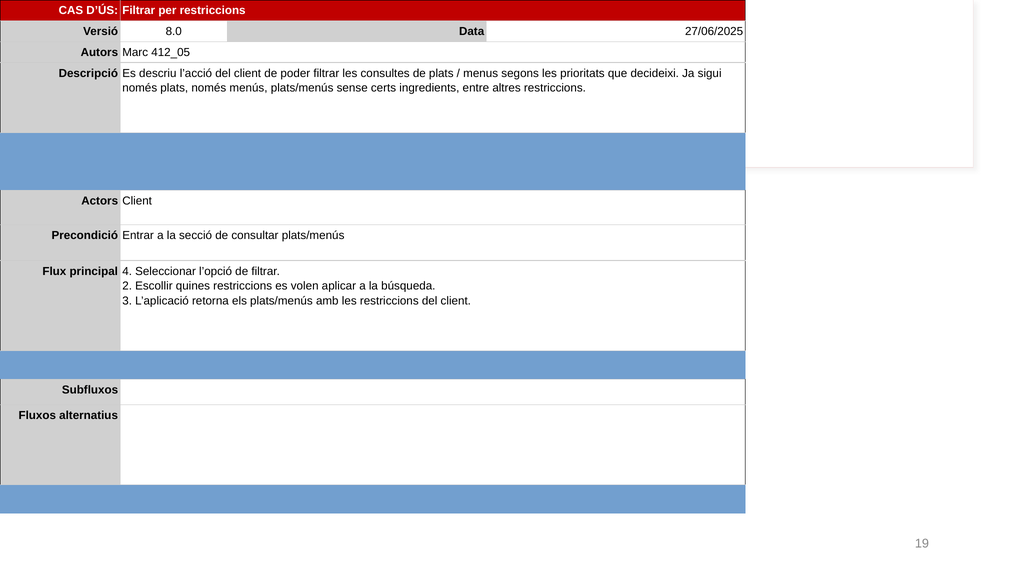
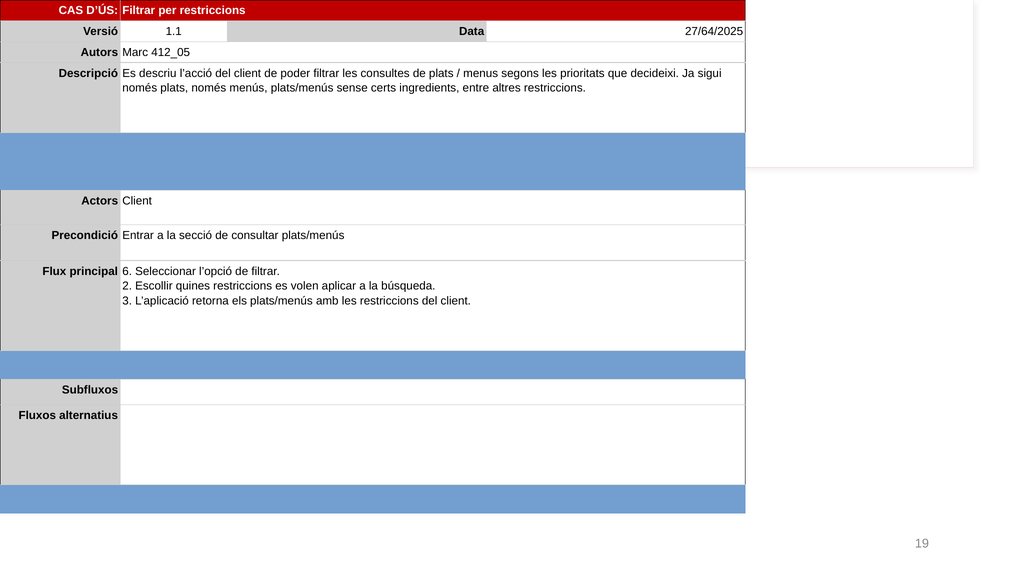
8.0: 8.0 -> 1.1
27/06/2025: 27/06/2025 -> 27/64/2025
4: 4 -> 6
